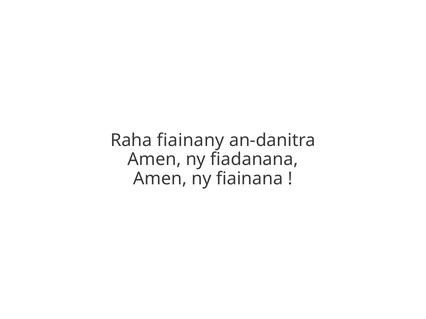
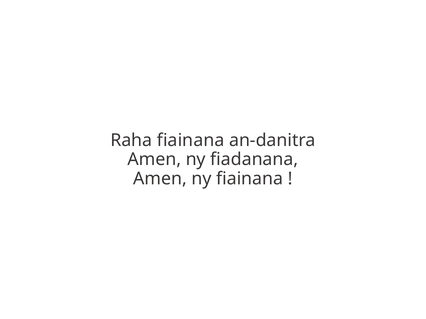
Raha fiainany: fiainany -> fiainana
